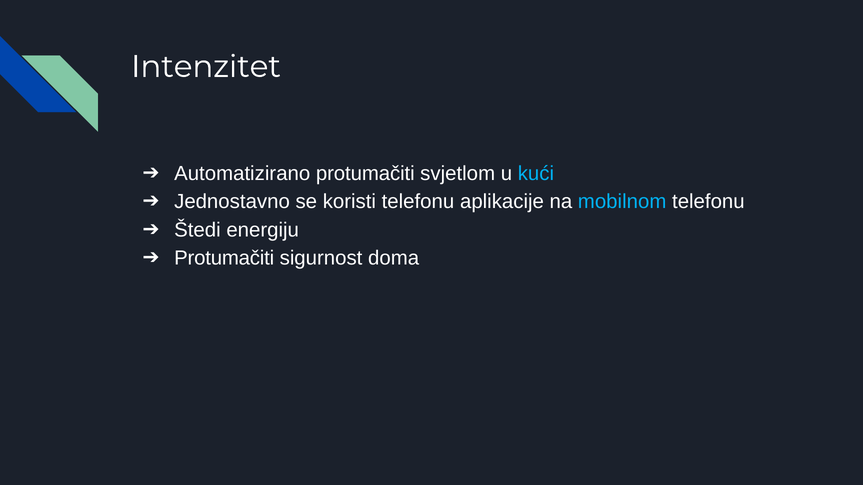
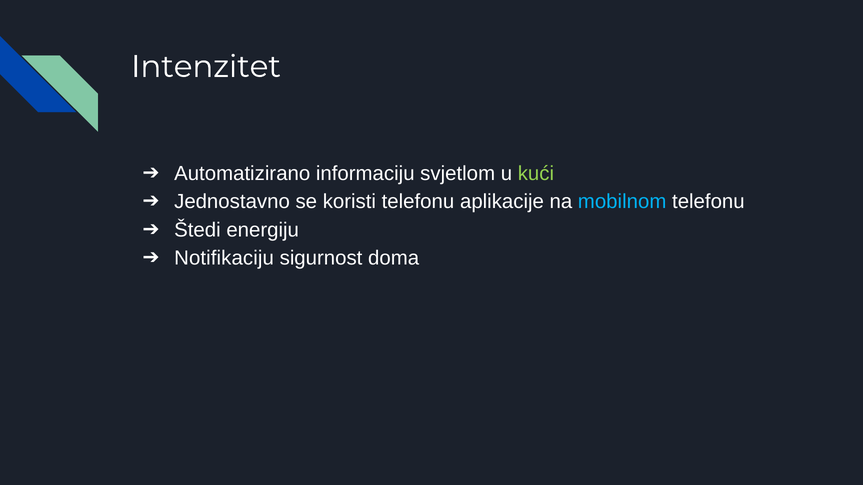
Automatizirano protumačiti: protumačiti -> informaciju
kući colour: light blue -> light green
Protumačiti at (224, 258): Protumačiti -> Notifikaciju
